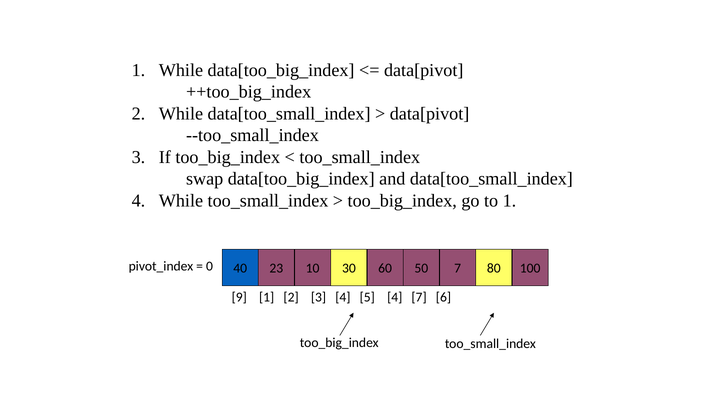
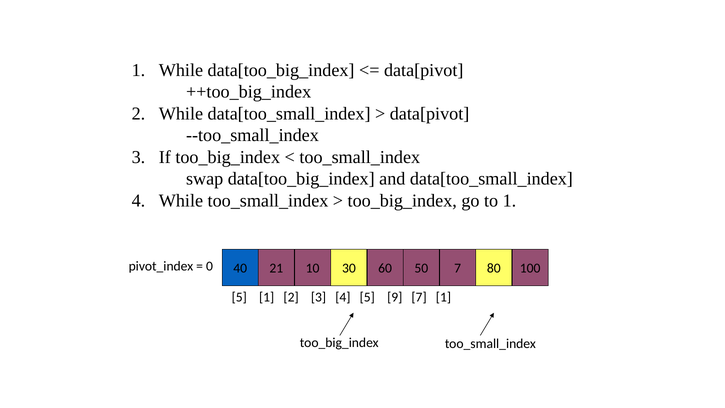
23: 23 -> 21
9 at (239, 297): 9 -> 5
5 4: 4 -> 9
7 6: 6 -> 1
